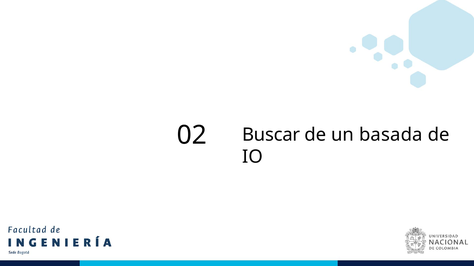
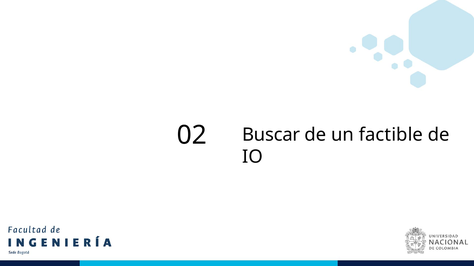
basada: basada -> factible
